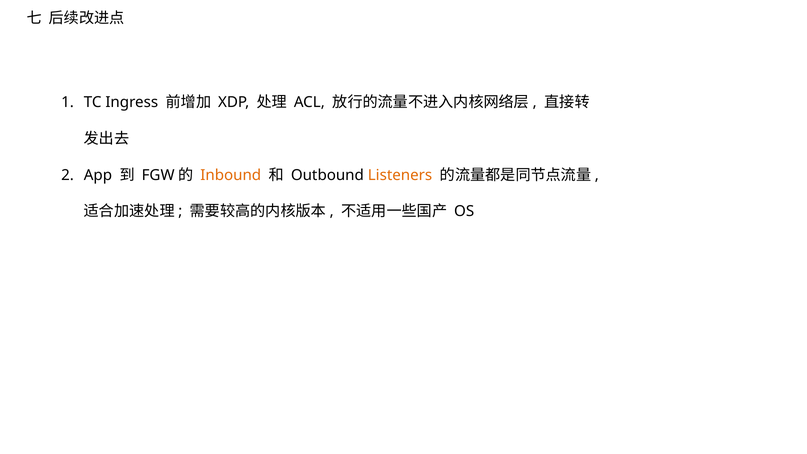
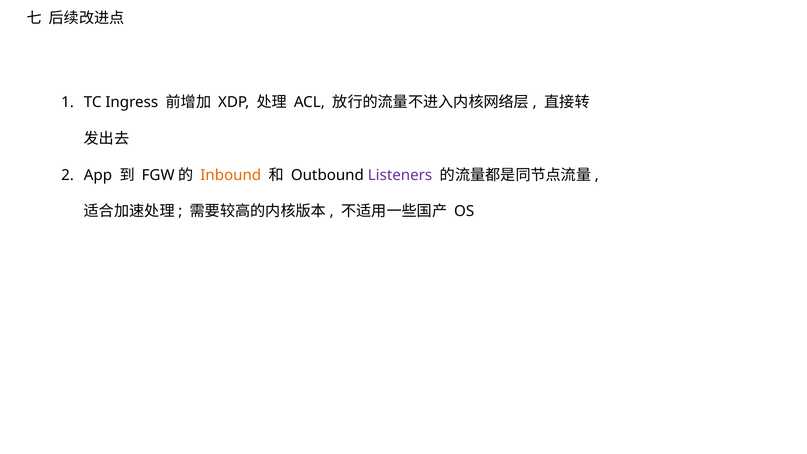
Listeners colour: orange -> purple
